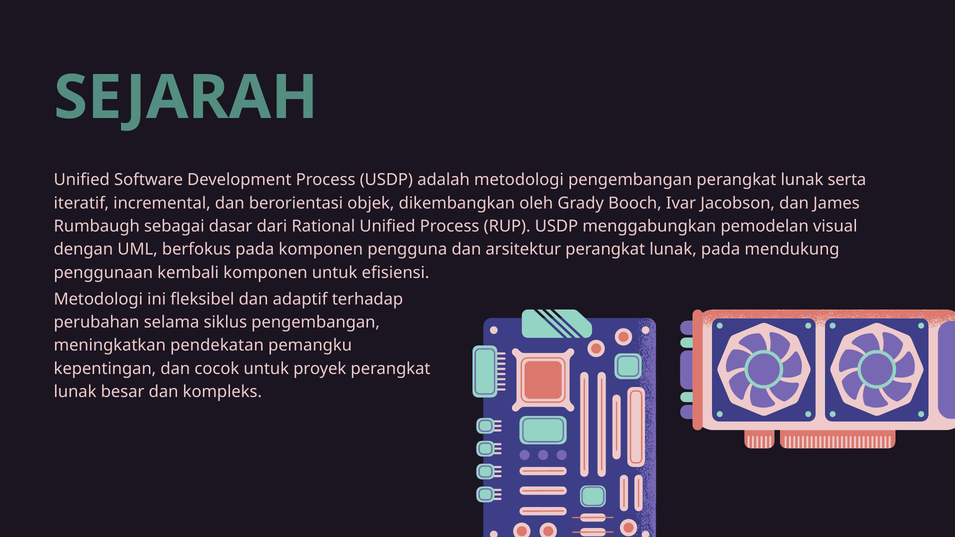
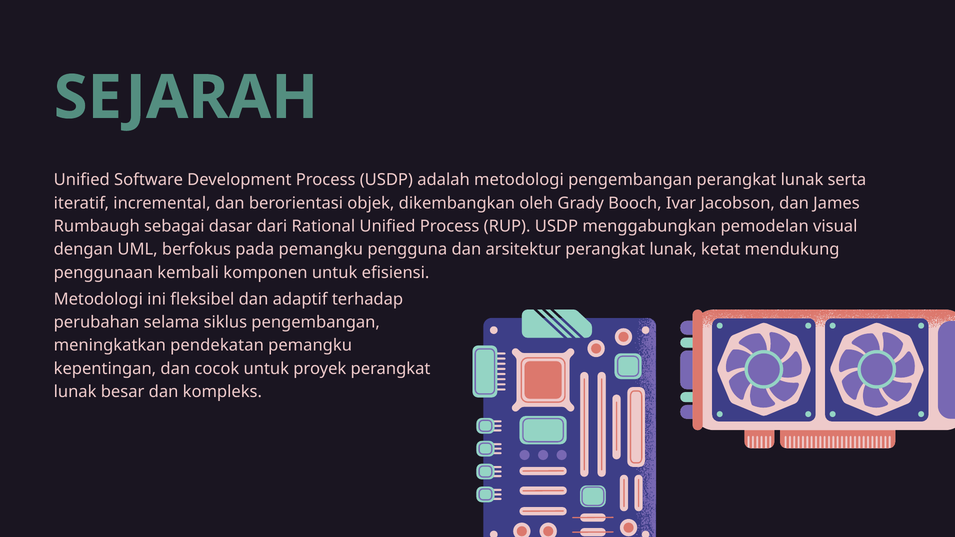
pada komponen: komponen -> pemangku
lunak pada: pada -> ketat
